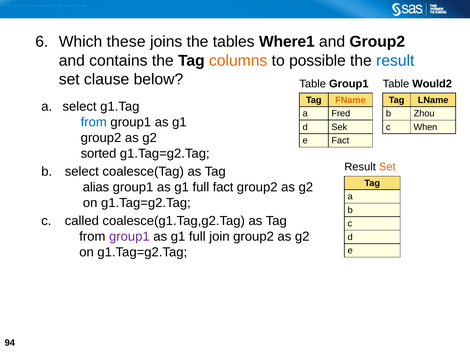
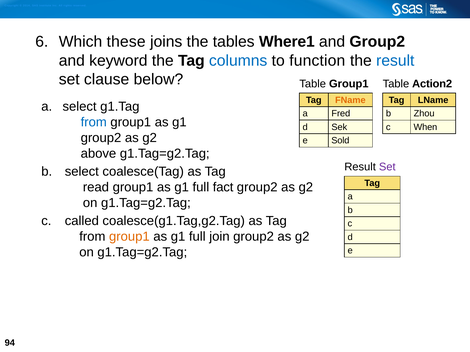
contains: contains -> keyword
columns colour: orange -> blue
possible: possible -> function
Would2: Would2 -> Action2
e Fact: Fact -> Sold
sorted: sorted -> above
Set at (387, 167) colour: orange -> purple
alias: alias -> read
group1 at (129, 237) colour: purple -> orange
